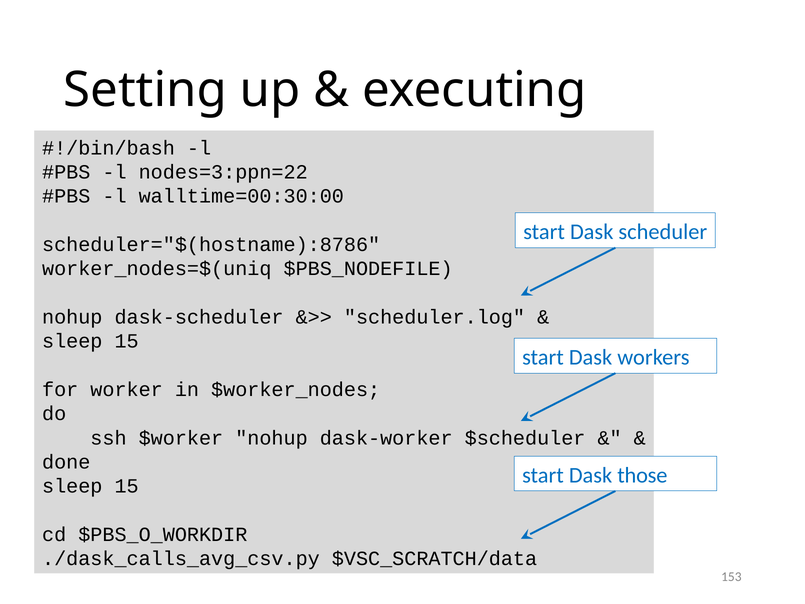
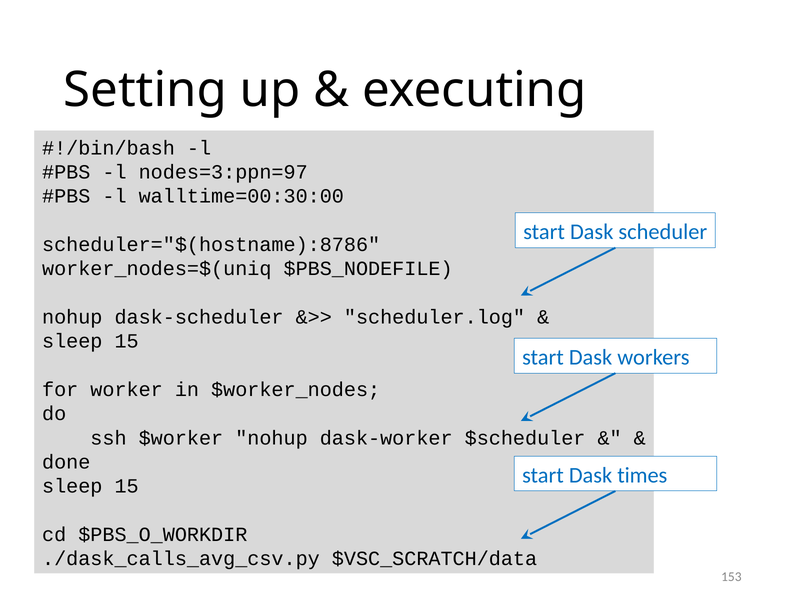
nodes=3:ppn=22: nodes=3:ppn=22 -> nodes=3:ppn=97
those: those -> times
